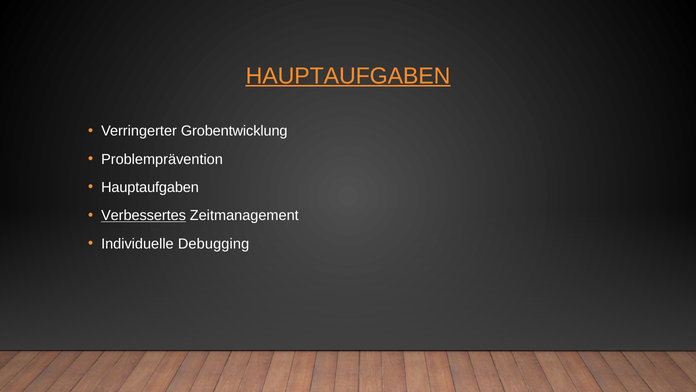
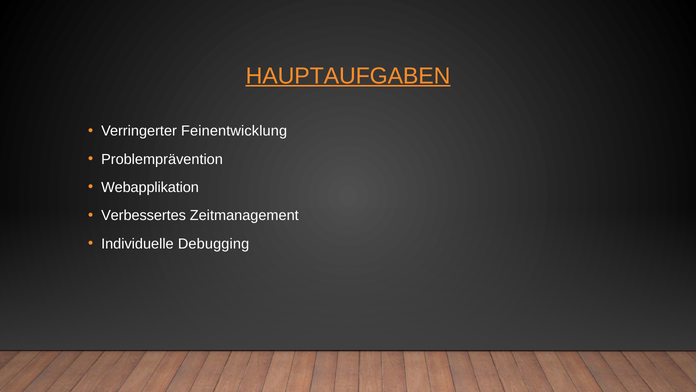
Grobentwicklung: Grobentwicklung -> Feinentwicklung
Hauptaufgaben at (150, 187): Hauptaufgaben -> Webapplikation
Verbessertes underline: present -> none
